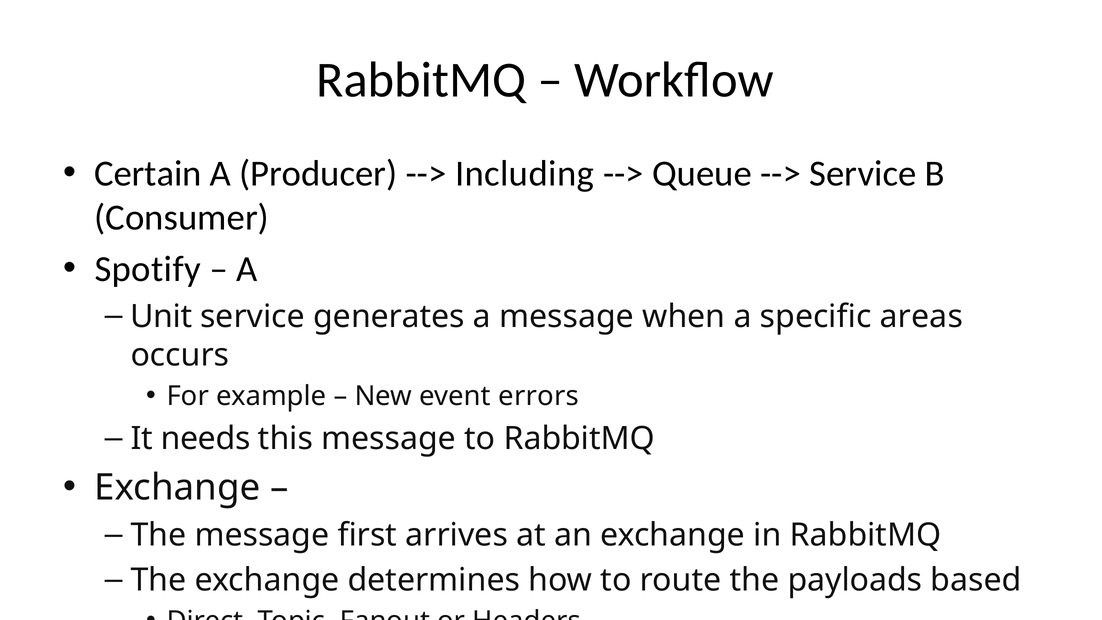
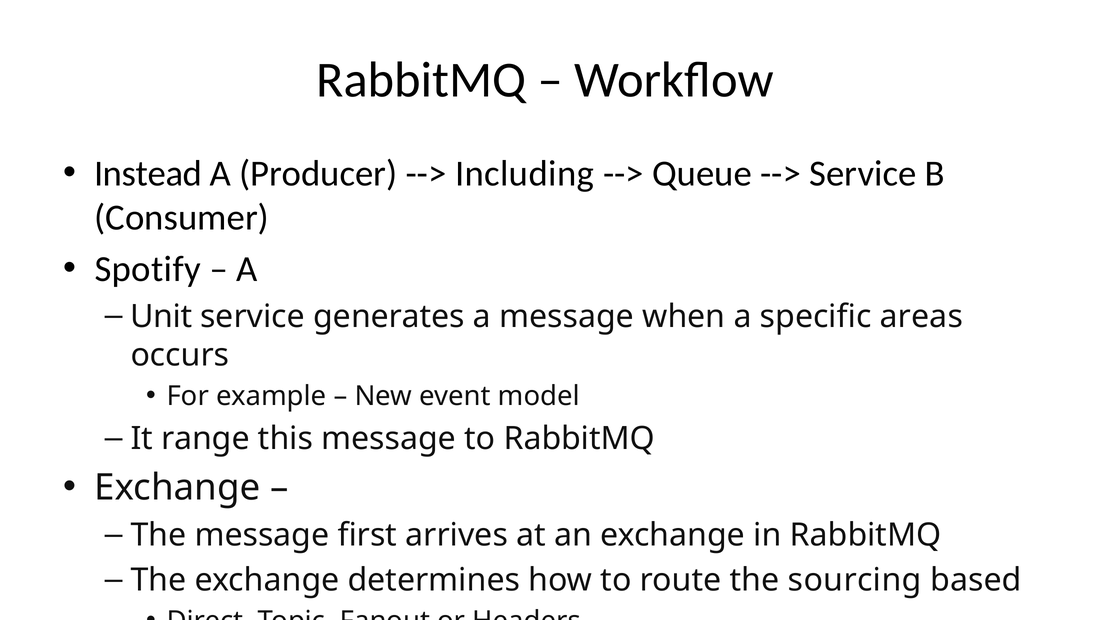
Certain: Certain -> Instead
errors: errors -> model
needs: needs -> range
payloads: payloads -> sourcing
